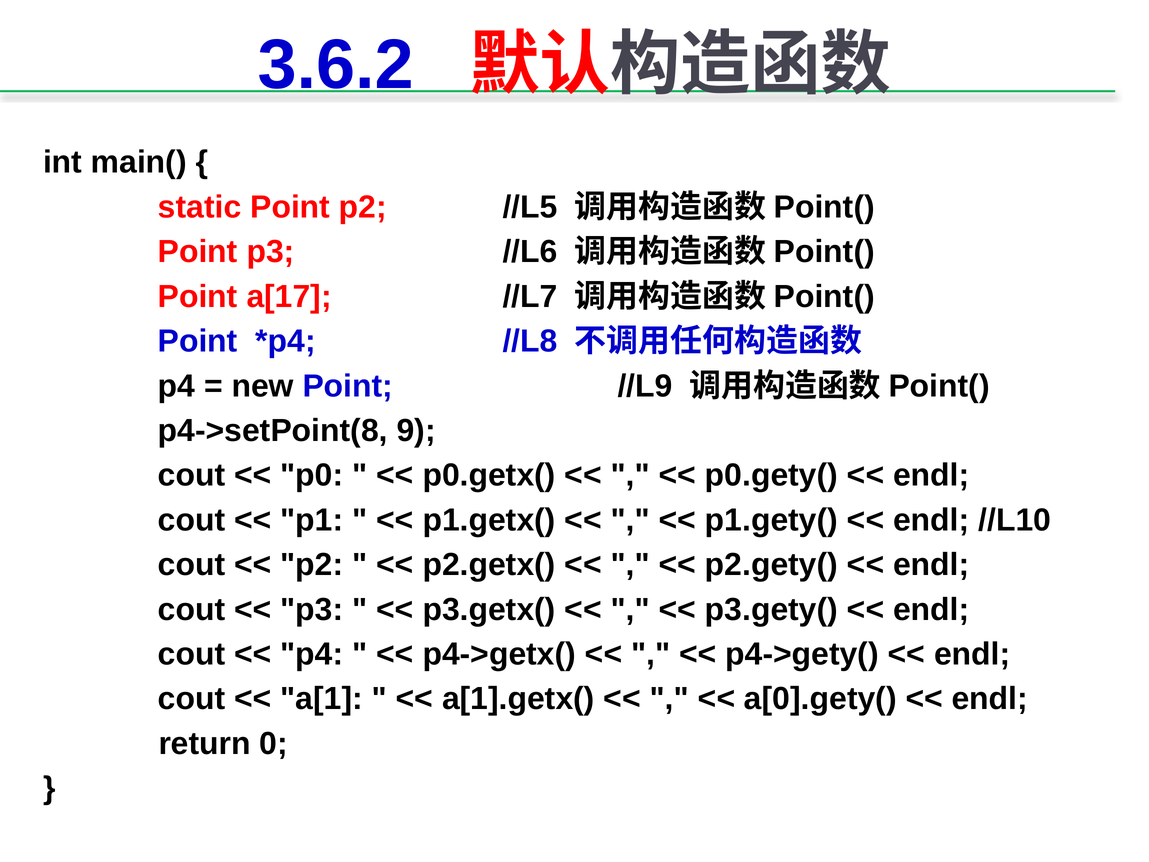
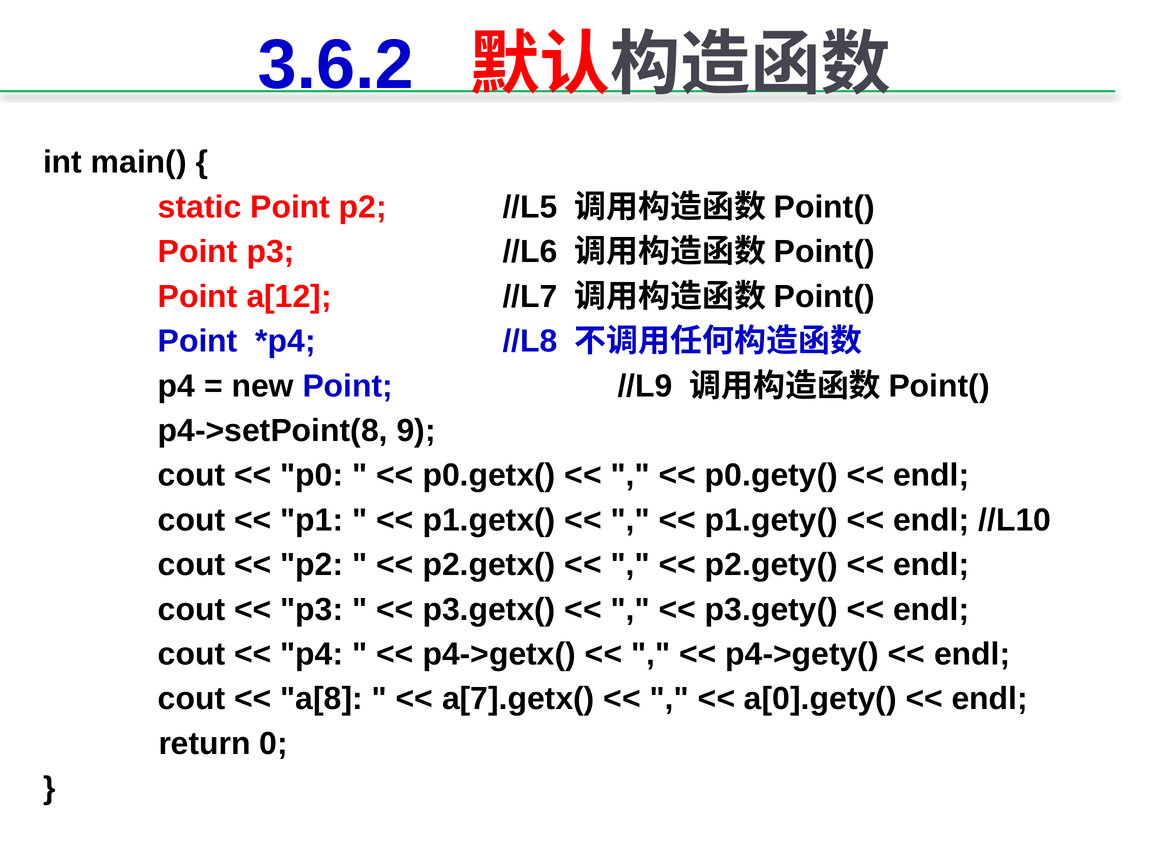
a[17: a[17 -> a[12
a[1: a[1 -> a[8
a[1].getx(: a[1].getx( -> a[7].getx(
